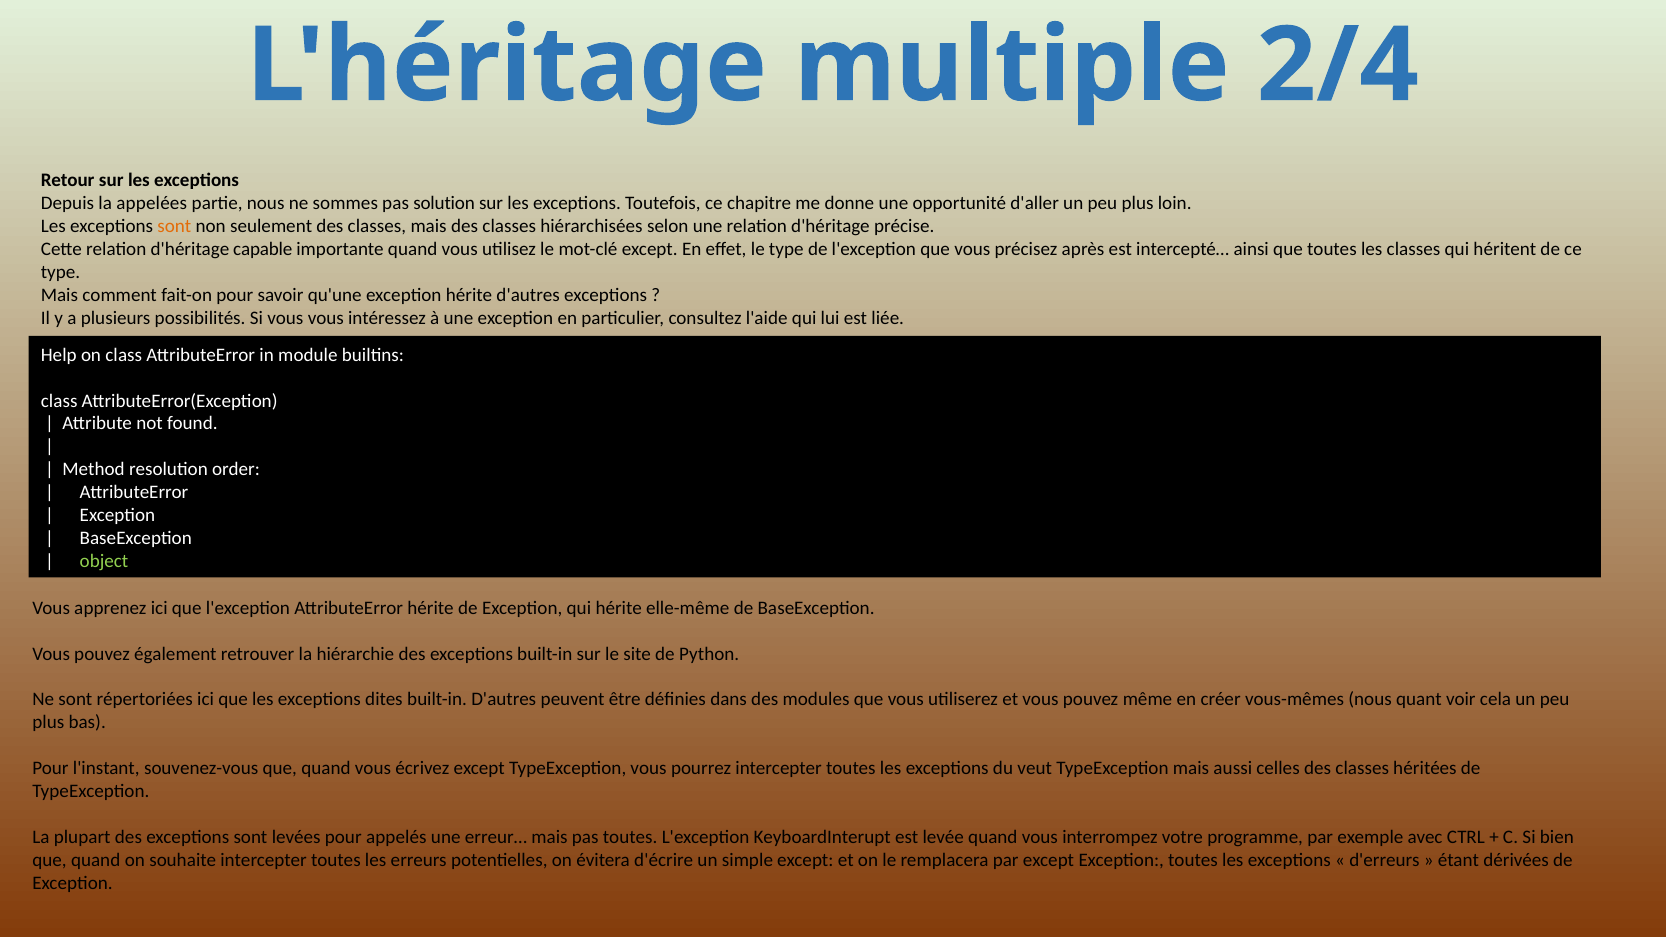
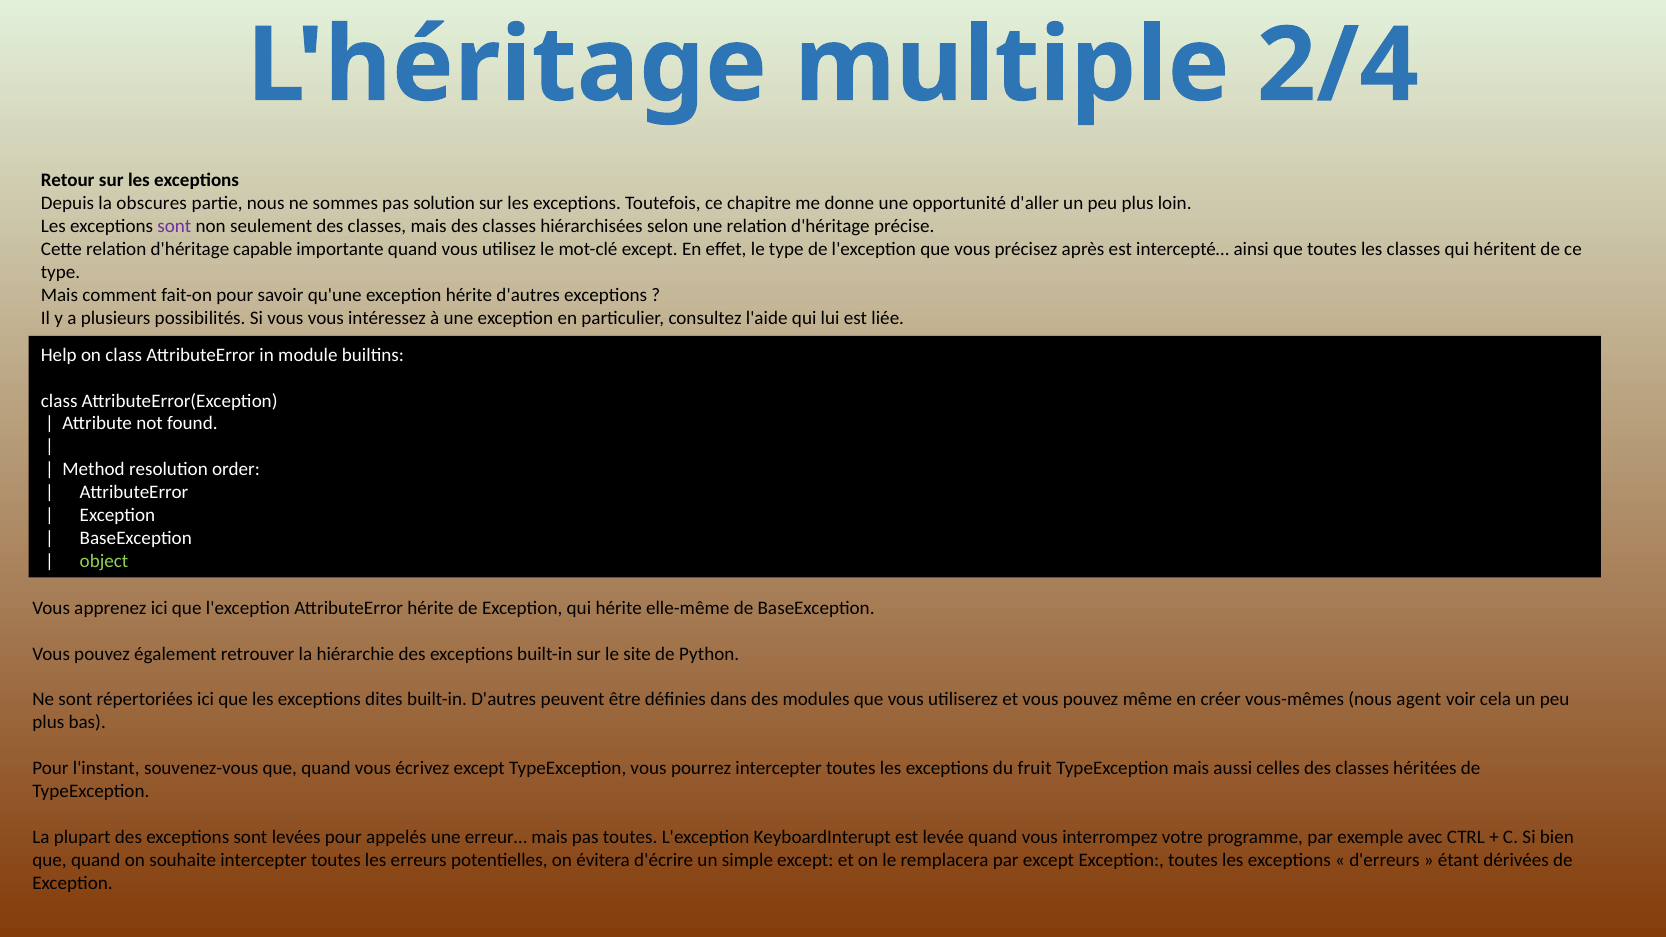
appelées: appelées -> obscures
sont at (174, 226) colour: orange -> purple
quant: quant -> agent
veut: veut -> fruit
